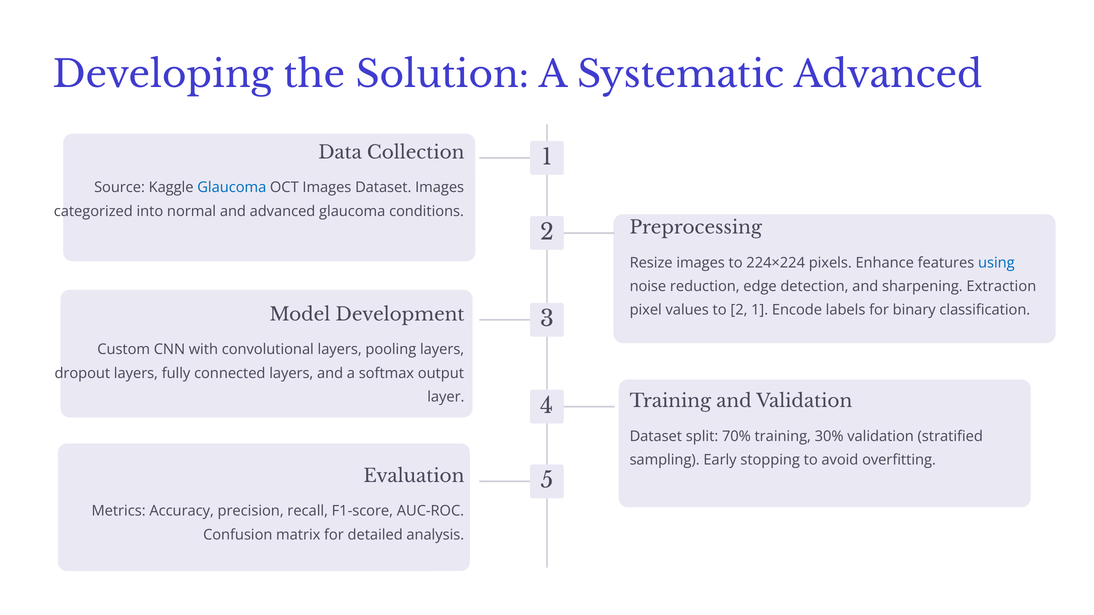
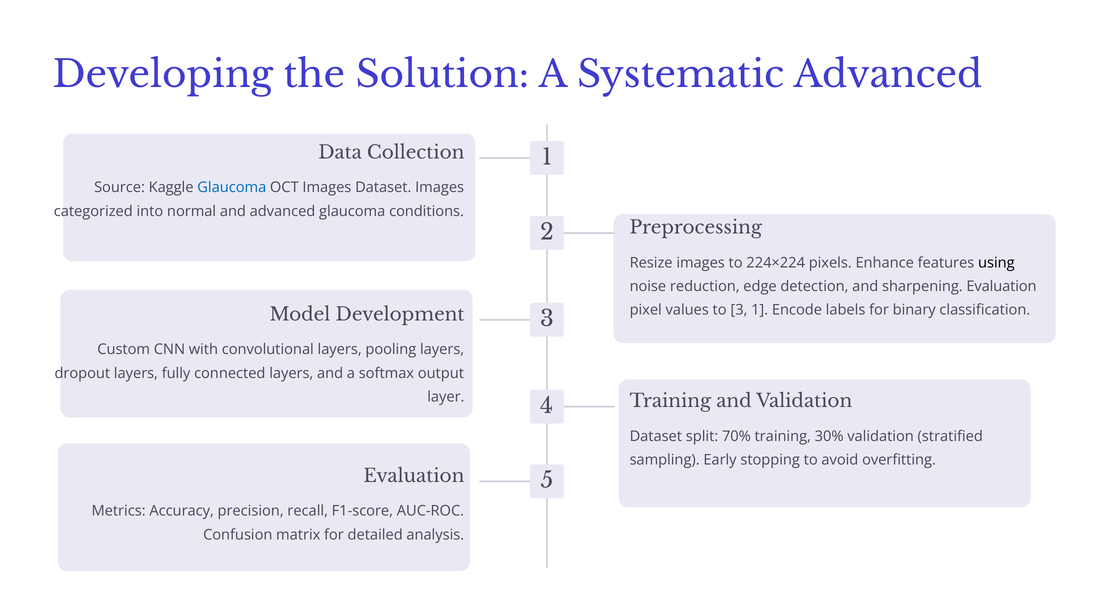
using colour: blue -> black
sharpening Extraction: Extraction -> Evaluation
to 2: 2 -> 3
